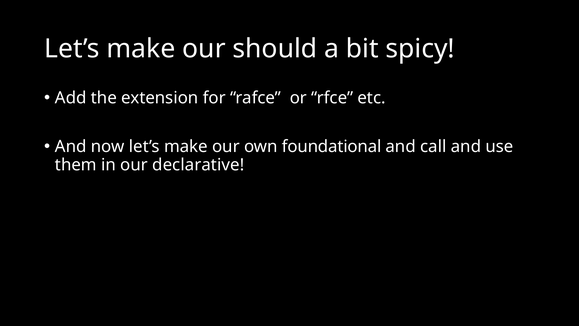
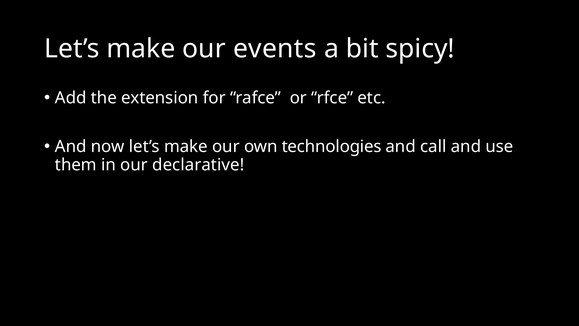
should: should -> events
foundational: foundational -> technologies
